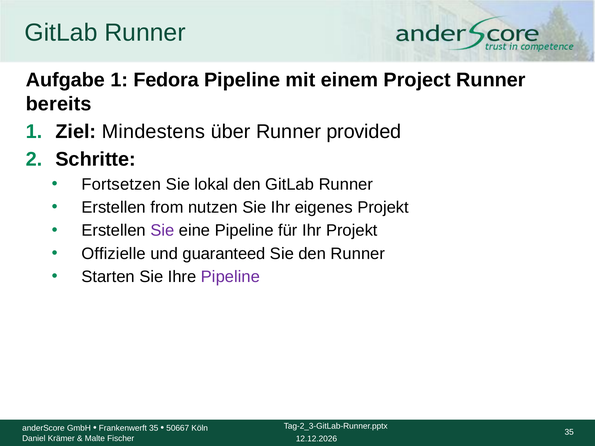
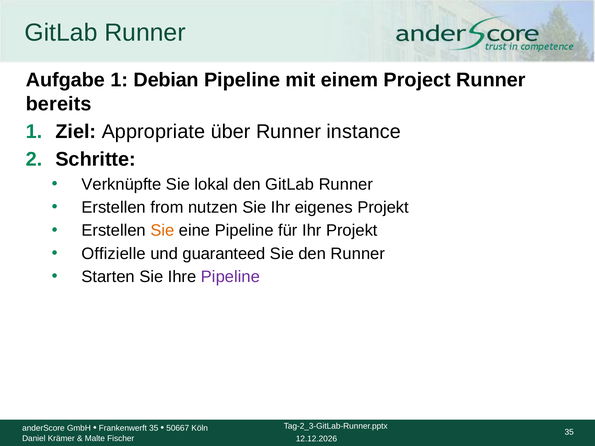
Fedora: Fedora -> Debian
Mindestens: Mindestens -> Appropriate
provided: provided -> instance
Fortsetzen: Fortsetzen -> Verknüpfte
Sie at (162, 231) colour: purple -> orange
